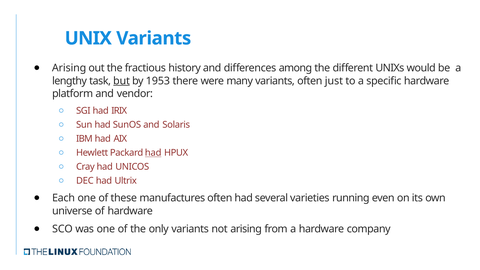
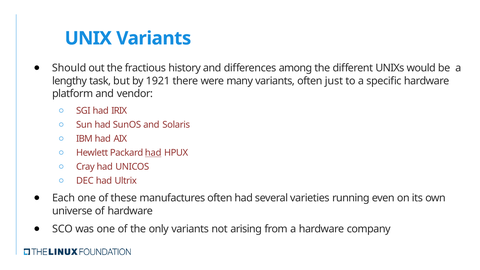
Arising at (69, 68): Arising -> Should
but underline: present -> none
1953: 1953 -> 1921
